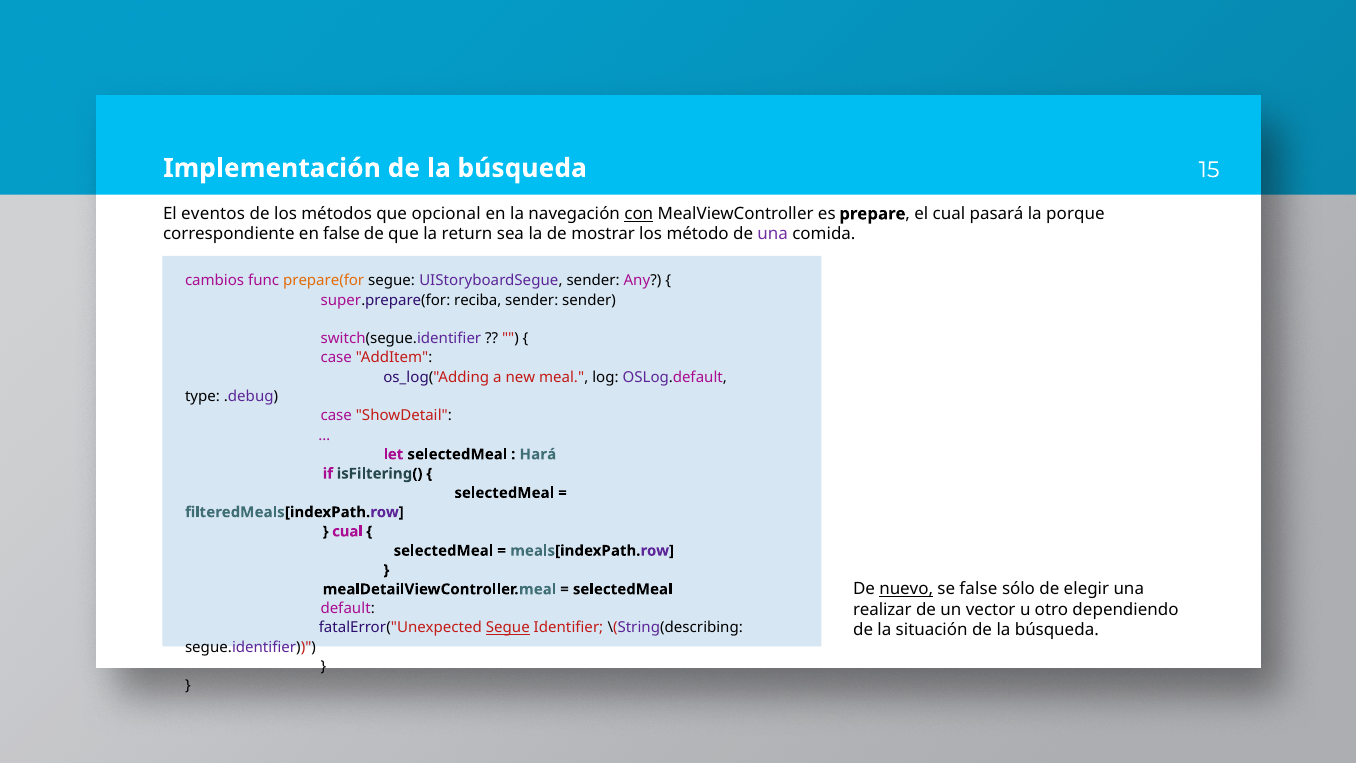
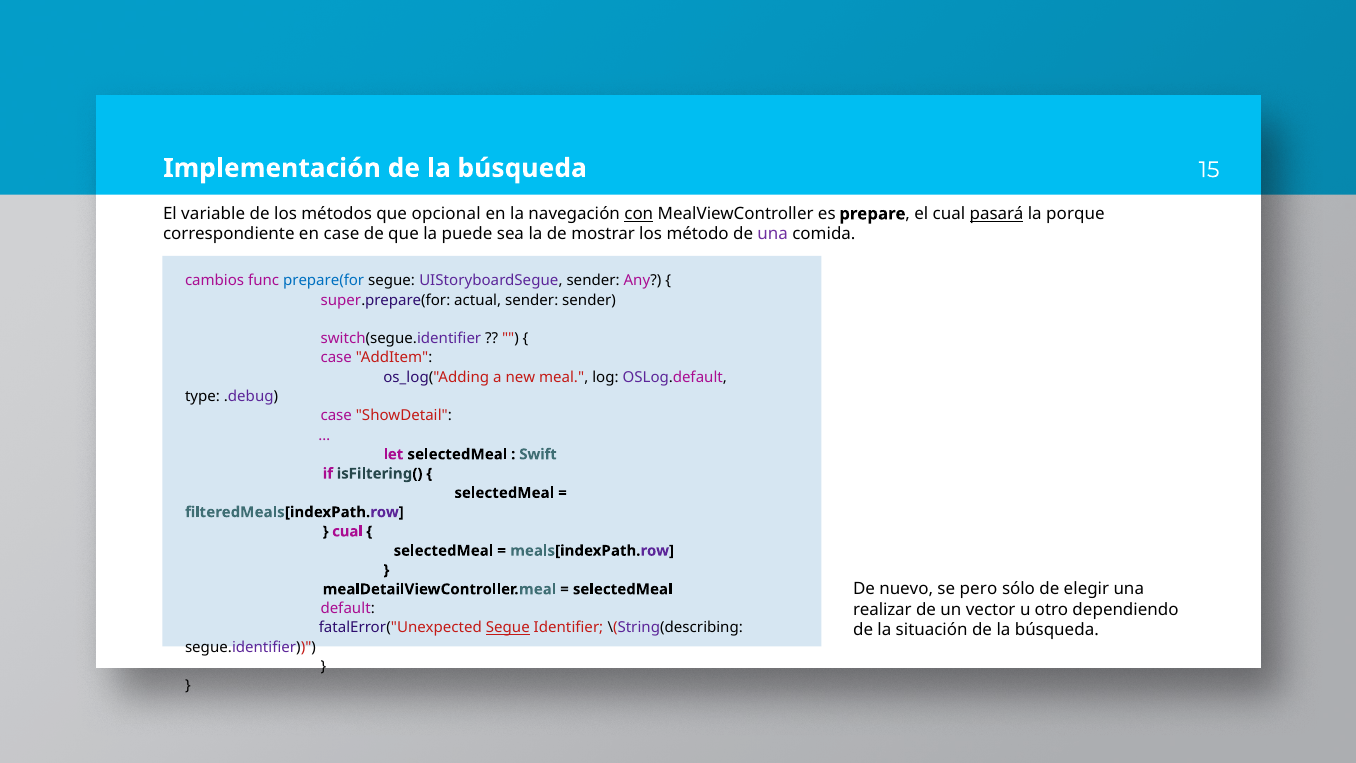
eventos: eventos -> variable
pasará underline: none -> present
en false: false -> case
return: return -> puede
prepare(for colour: orange -> blue
reciba: reciba -> actual
Hará: Hará -> Swift
nuevo underline: present -> none
se false: false -> pero
